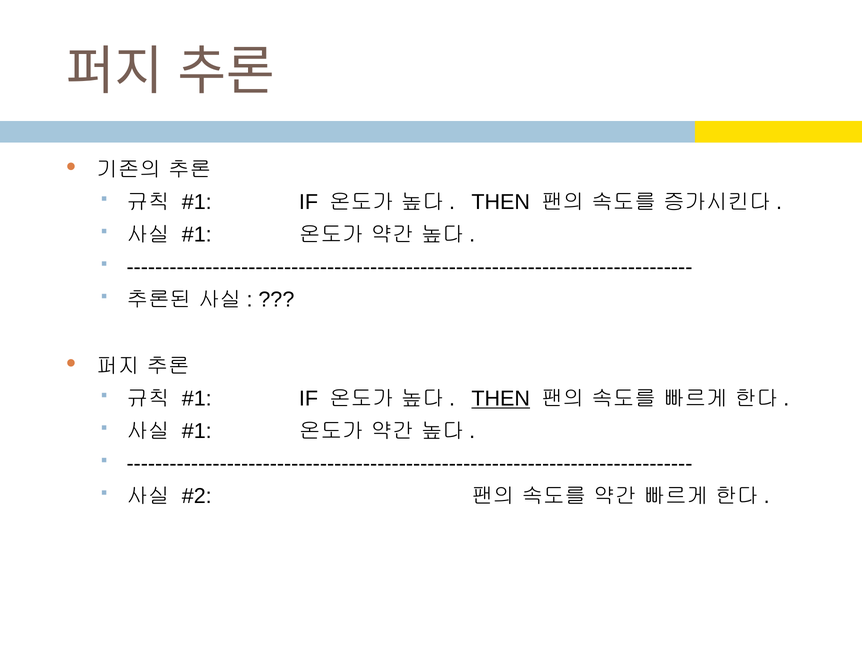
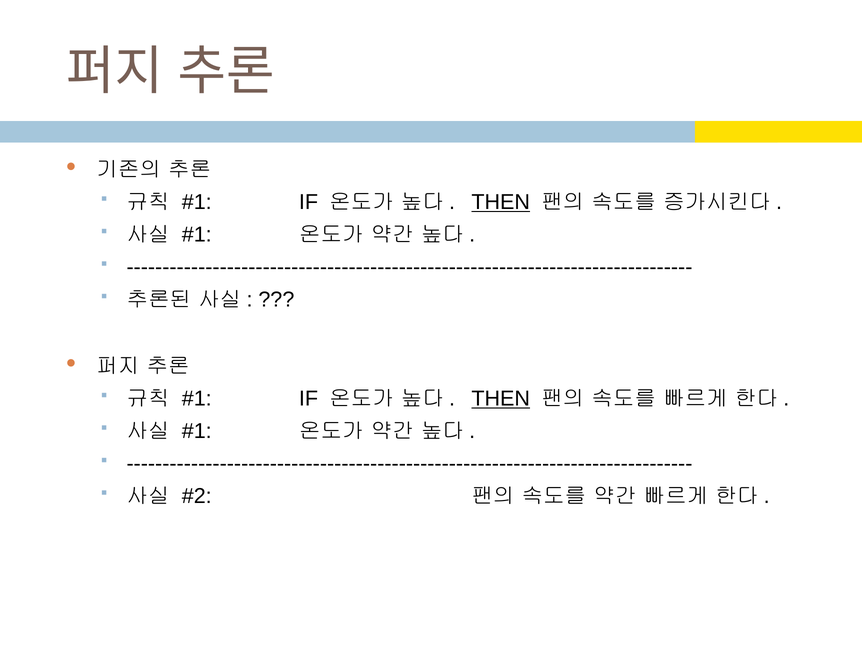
THEN at (501, 202) underline: none -> present
